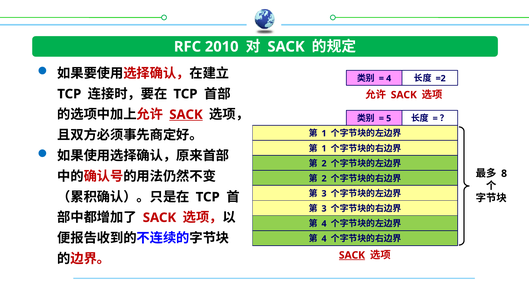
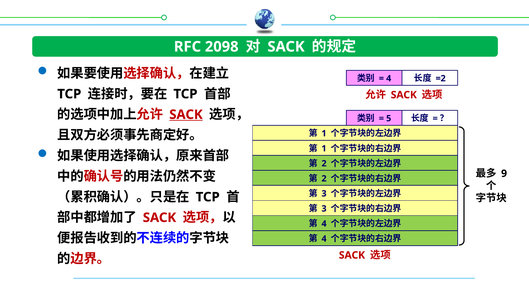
2010: 2010 -> 2098
8: 8 -> 9
SACK at (352, 255) underline: present -> none
